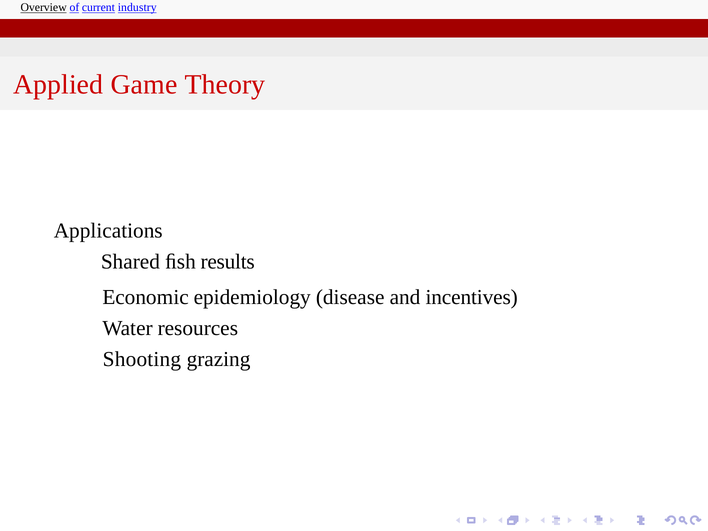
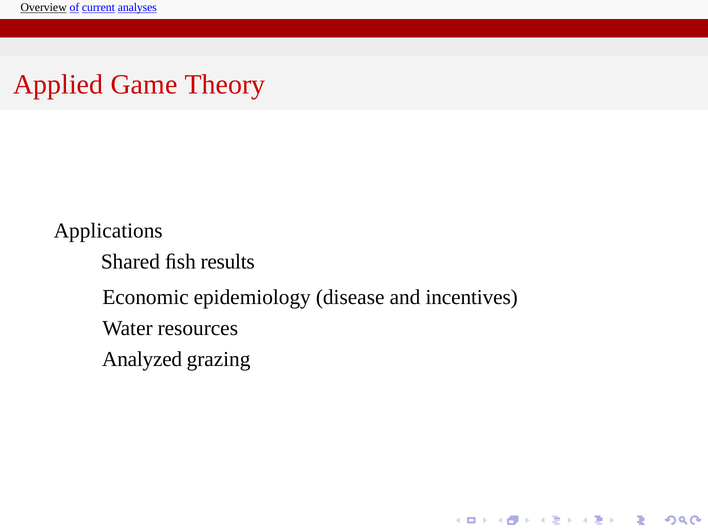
industry: industry -> analyses
Shooting: Shooting -> Analyzed
